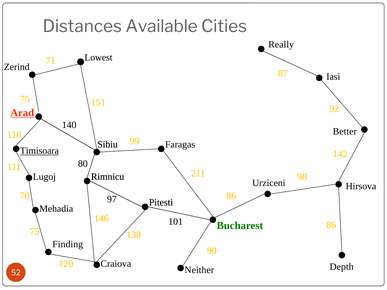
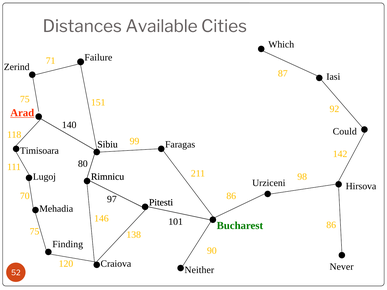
Really: Really -> Which
Lowest: Lowest -> Failure
Better: Better -> Could
Timisoara underline: present -> none
Depth: Depth -> Never
